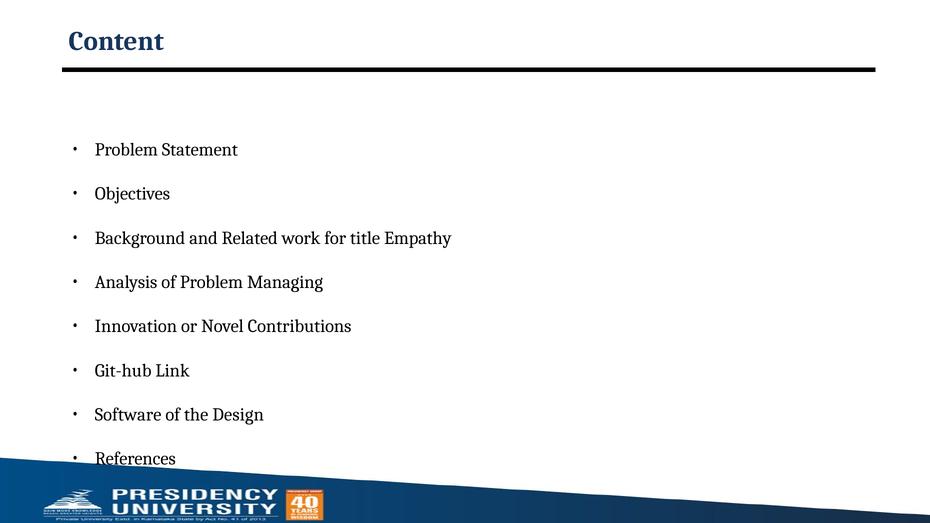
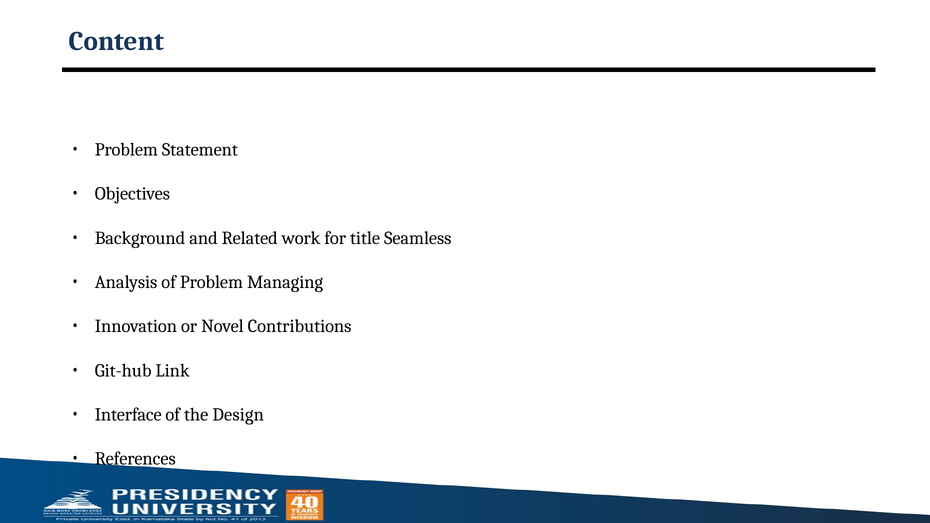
Empathy: Empathy -> Seamless
Software: Software -> Interface
